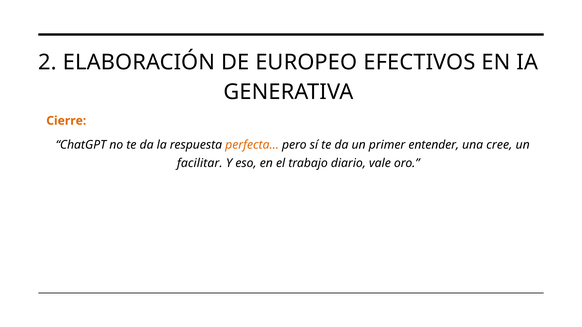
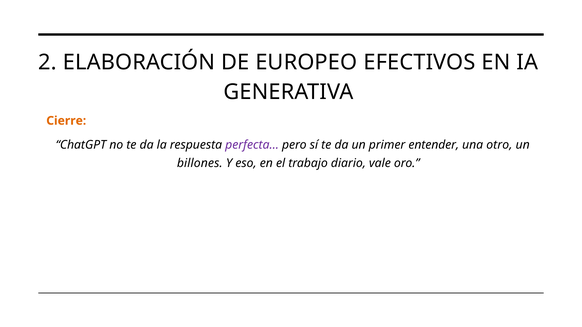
perfecta… colour: orange -> purple
cree: cree -> otro
facilitar: facilitar -> billones
